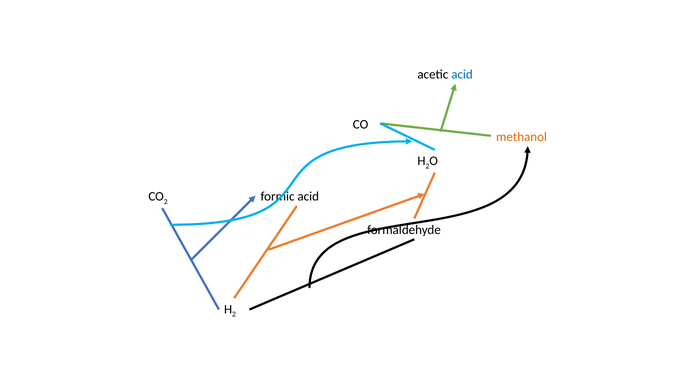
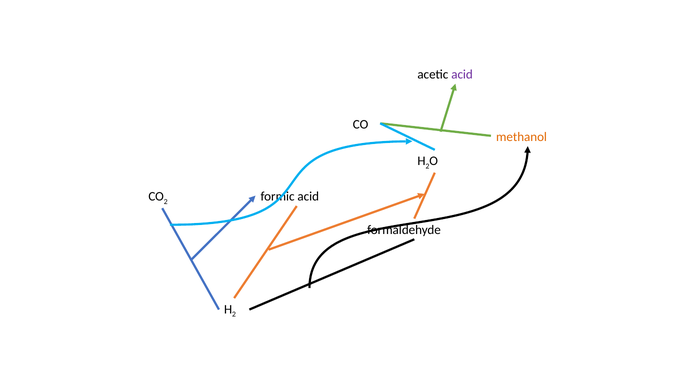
acid at (462, 74) colour: blue -> purple
